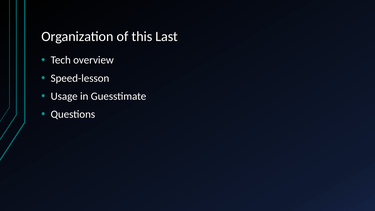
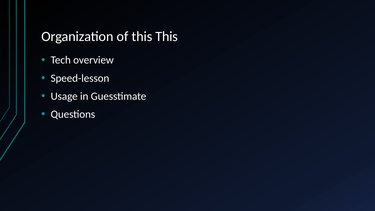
this Last: Last -> This
